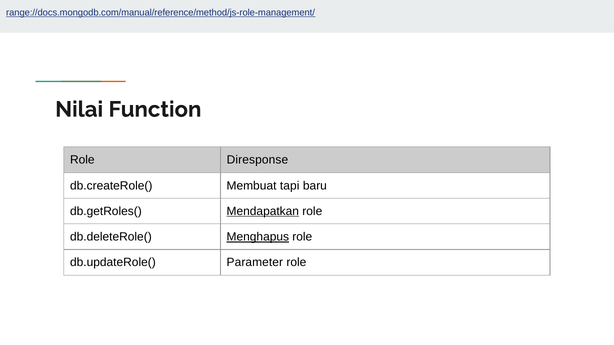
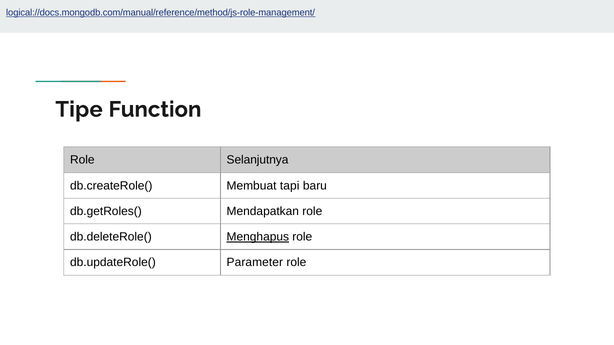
range://docs.mongodb.com/manual/reference/method/js-role-management/: range://docs.mongodb.com/manual/reference/method/js-role-management/ -> logical://docs.mongodb.com/manual/reference/method/js-role-management/
Nilai: Nilai -> Tipe
Diresponse: Diresponse -> Selanjutnya
Mendapatkan underline: present -> none
